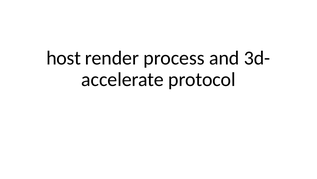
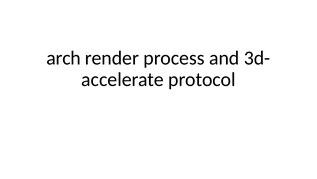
host: host -> arch
